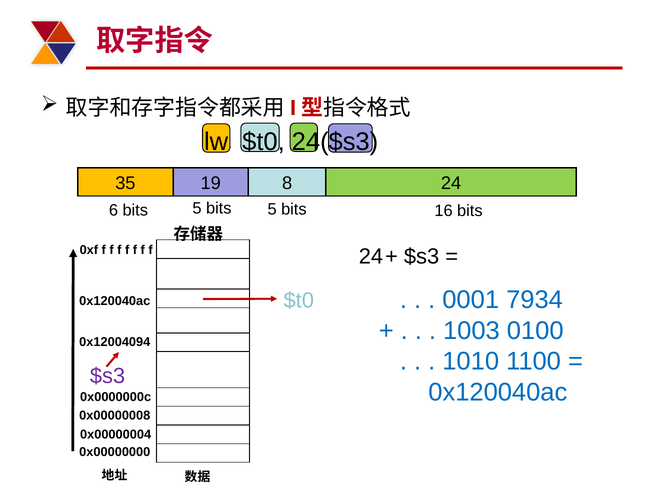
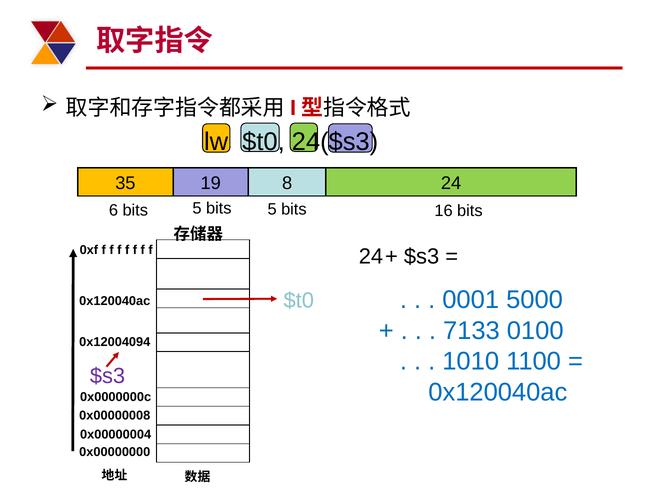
7934: 7934 -> 5000
1003: 1003 -> 7133
